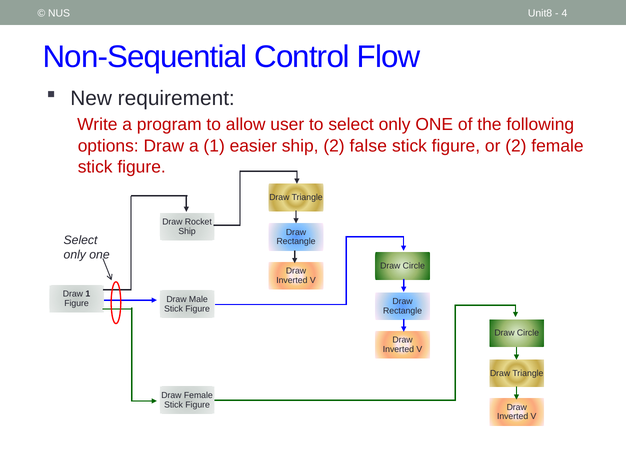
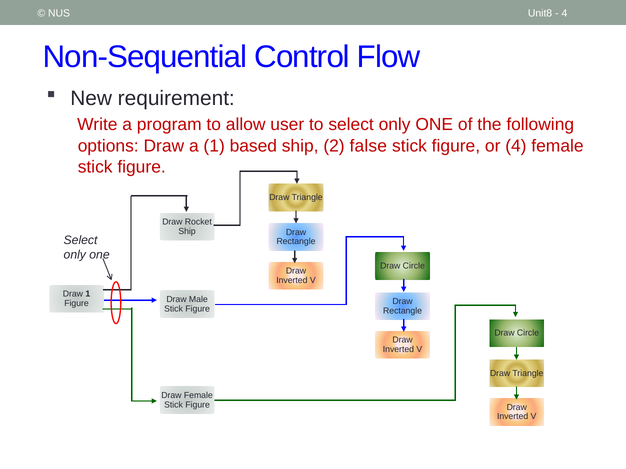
easier: easier -> based
or 2: 2 -> 4
